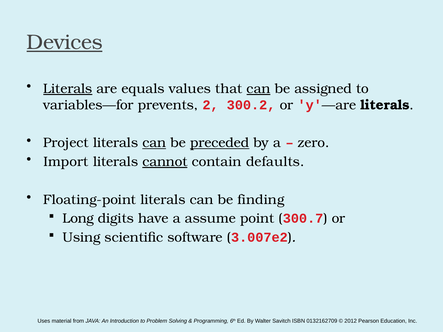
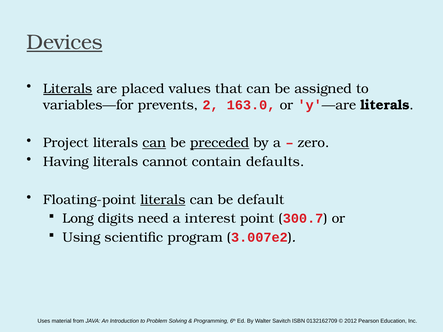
equals: equals -> placed
can at (259, 89) underline: present -> none
300.2: 300.2 -> 163.0
Import: Import -> Having
cannot underline: present -> none
literals at (163, 200) underline: none -> present
finding: finding -> default
have: have -> need
assume: assume -> interest
software: software -> program
